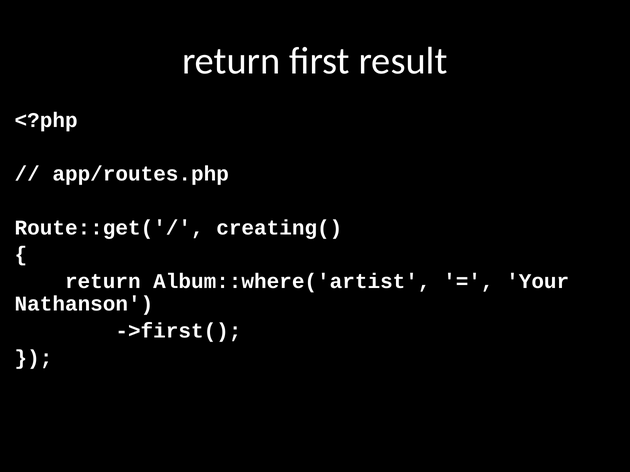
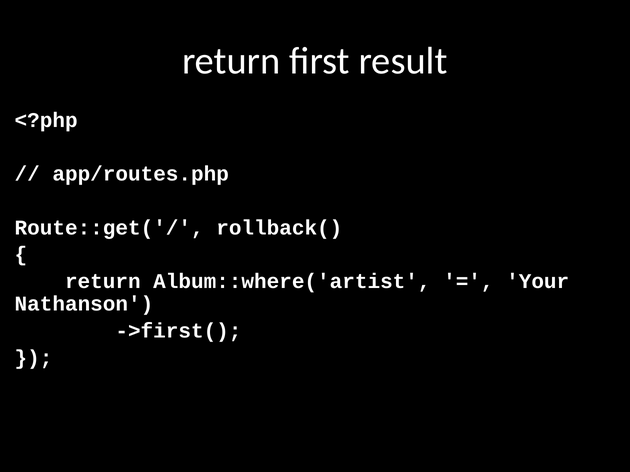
creating(: creating( -> rollback(
